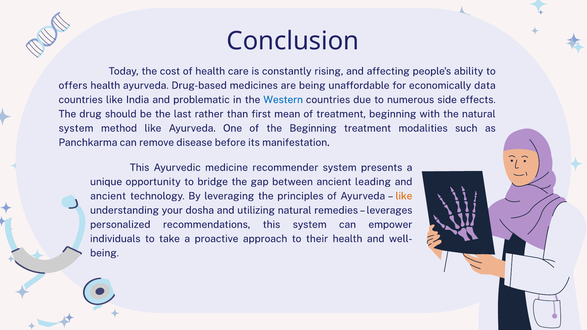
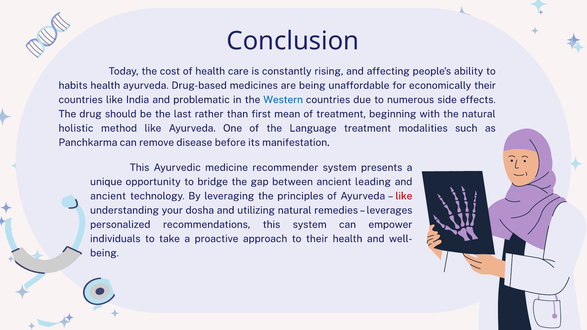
offers: offers -> habits
economically data: data -> their
system at (76, 128): system -> holistic
the Beginning: Beginning -> Language
like at (404, 196) colour: orange -> red
